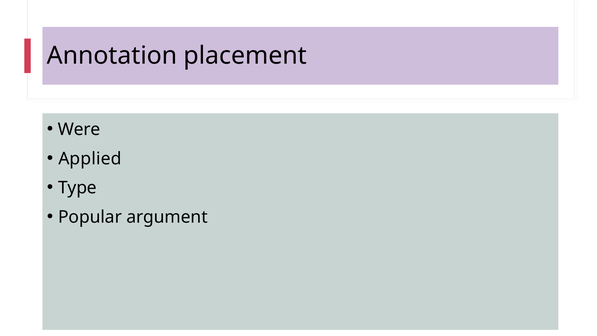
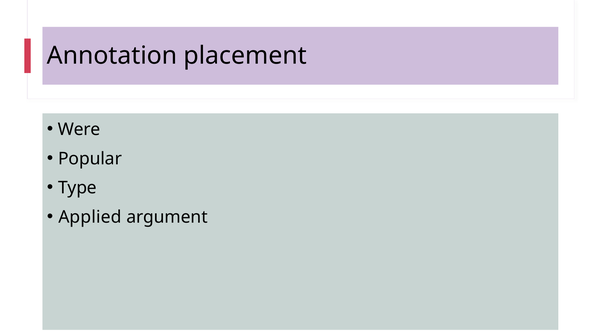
Applied: Applied -> Popular
Popular: Popular -> Applied
